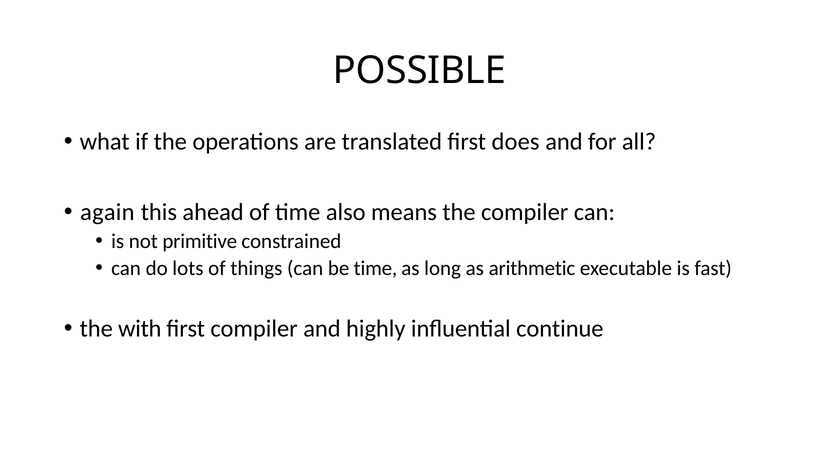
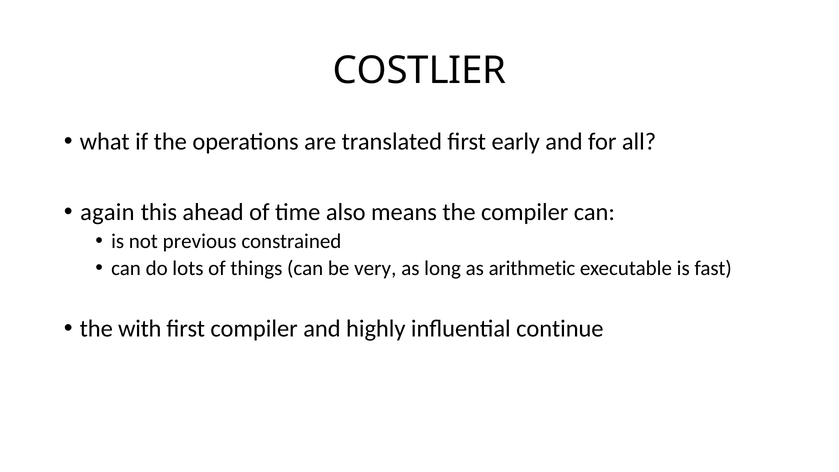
POSSIBLE: POSSIBLE -> COSTLIER
does: does -> early
primitive: primitive -> previous
be time: time -> very
